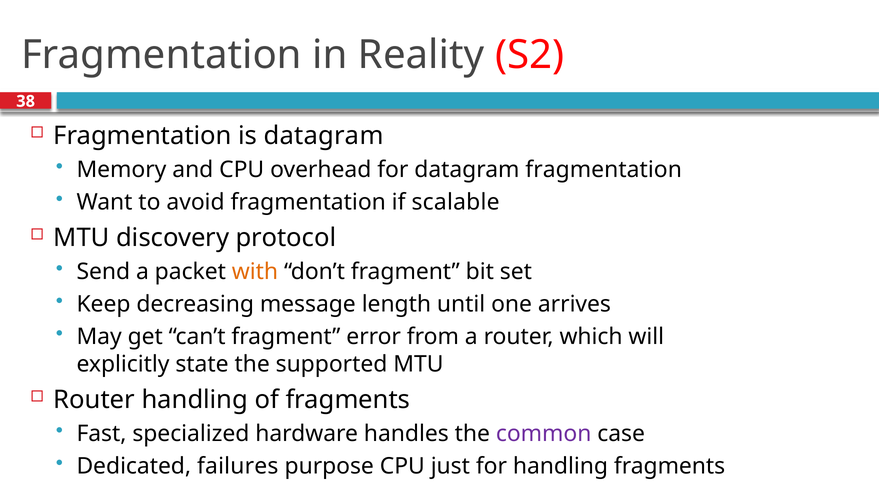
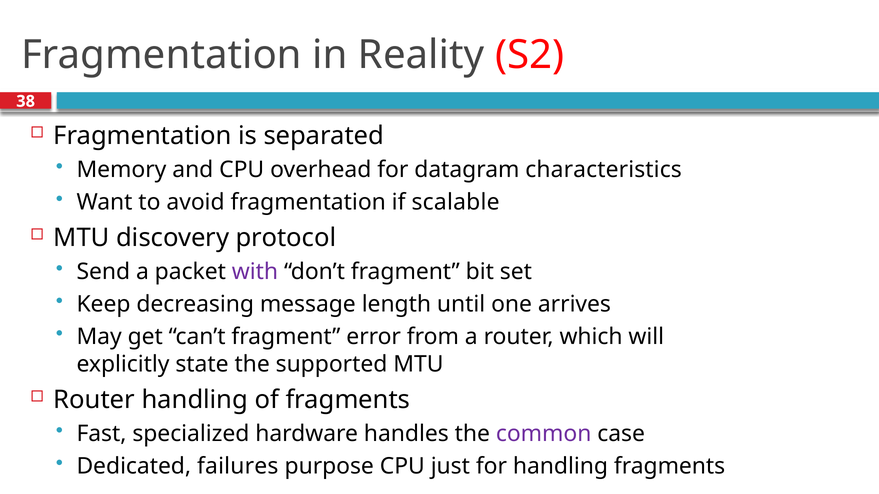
is datagram: datagram -> separated
datagram fragmentation: fragmentation -> characteristics
with colour: orange -> purple
